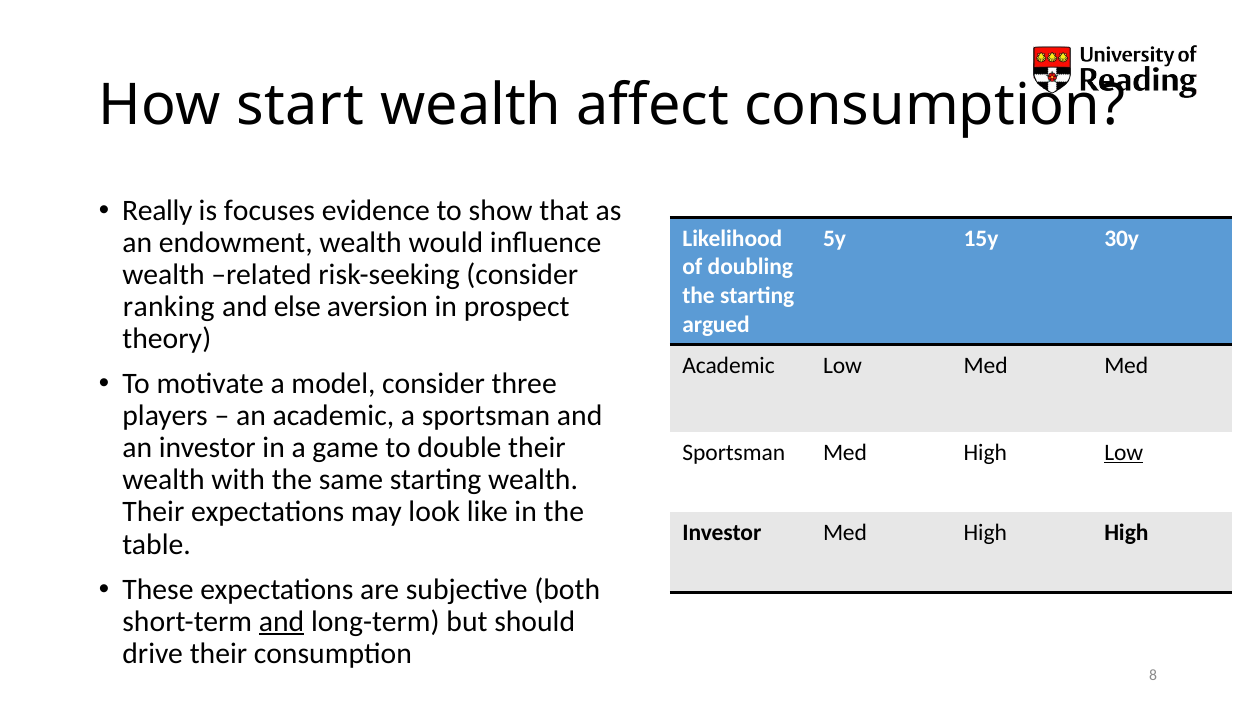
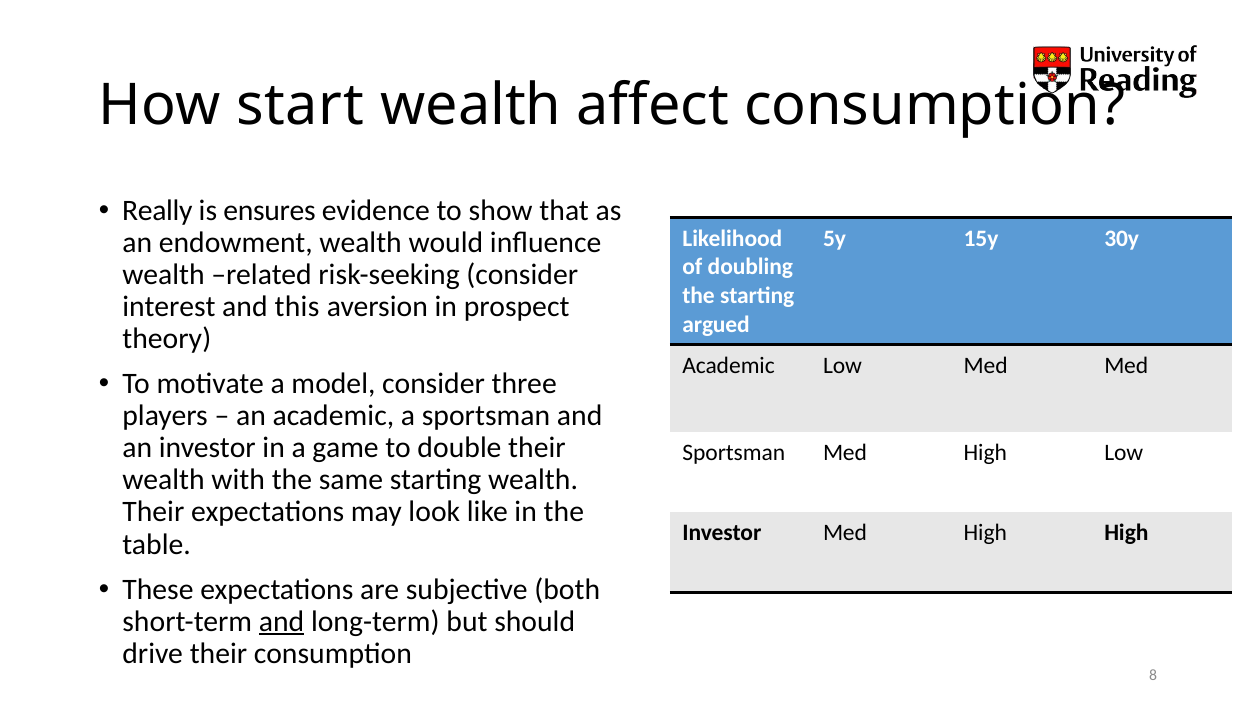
focuses: focuses -> ensures
ranking: ranking -> interest
else: else -> this
Low at (1124, 452) underline: present -> none
